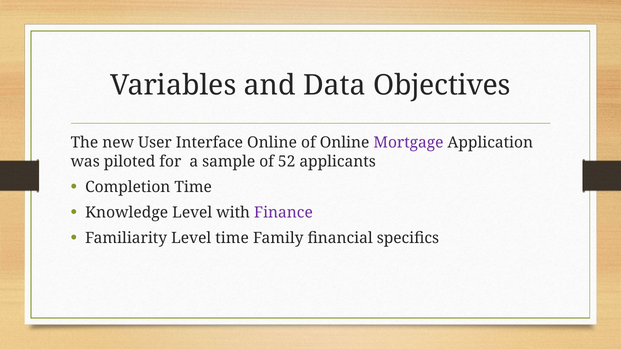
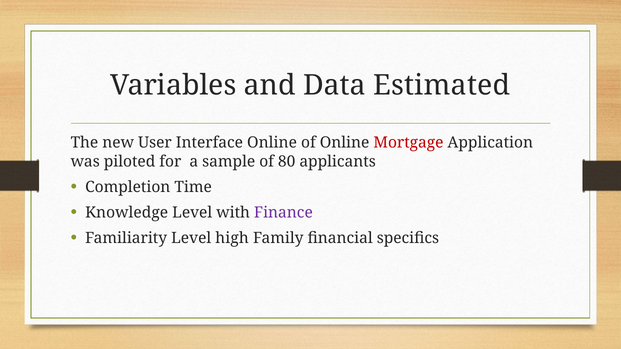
Objectives: Objectives -> Estimated
Mortgage colour: purple -> red
52: 52 -> 80
Level time: time -> high
